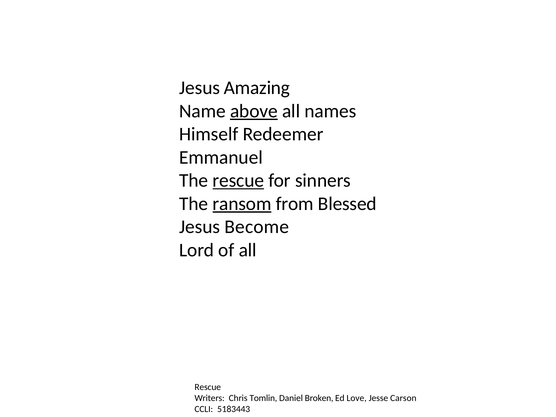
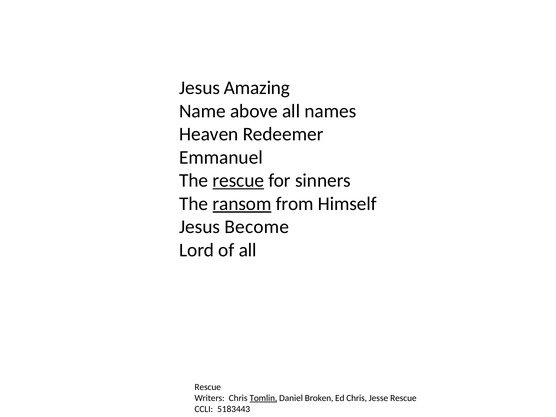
above underline: present -> none
Himself: Himself -> Heaven
Blessed: Blessed -> Himself
Tomlin underline: none -> present
Ed Love: Love -> Chris
Jesse Carson: Carson -> Rescue
